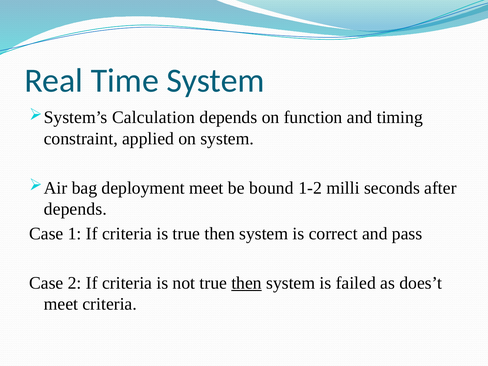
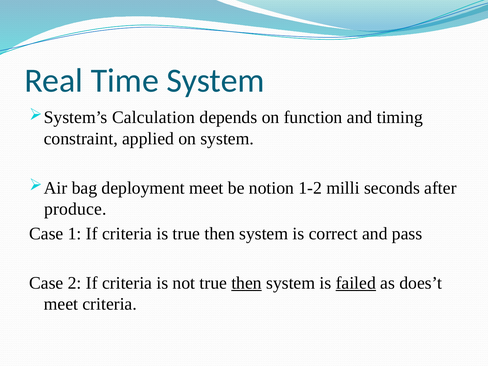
bound: bound -> notion
depends at (75, 209): depends -> produce
failed underline: none -> present
